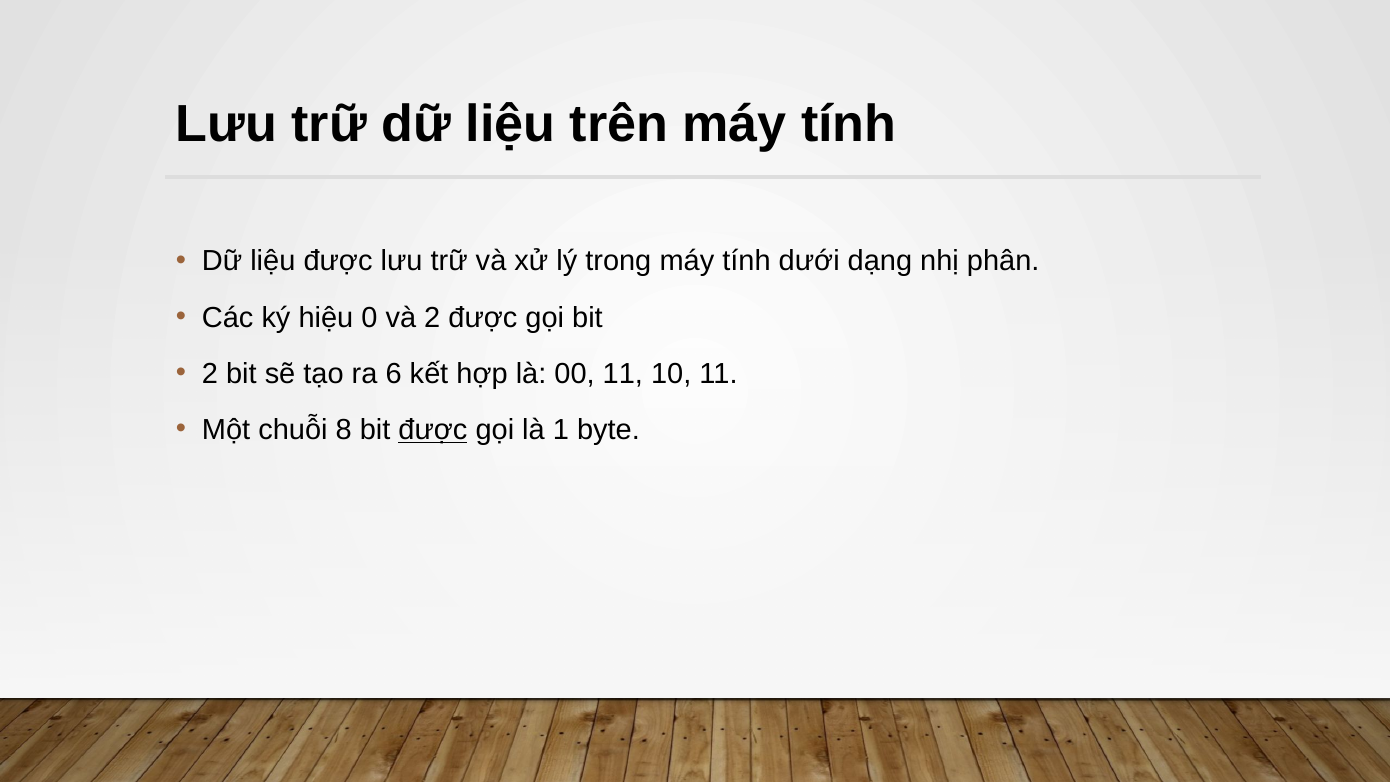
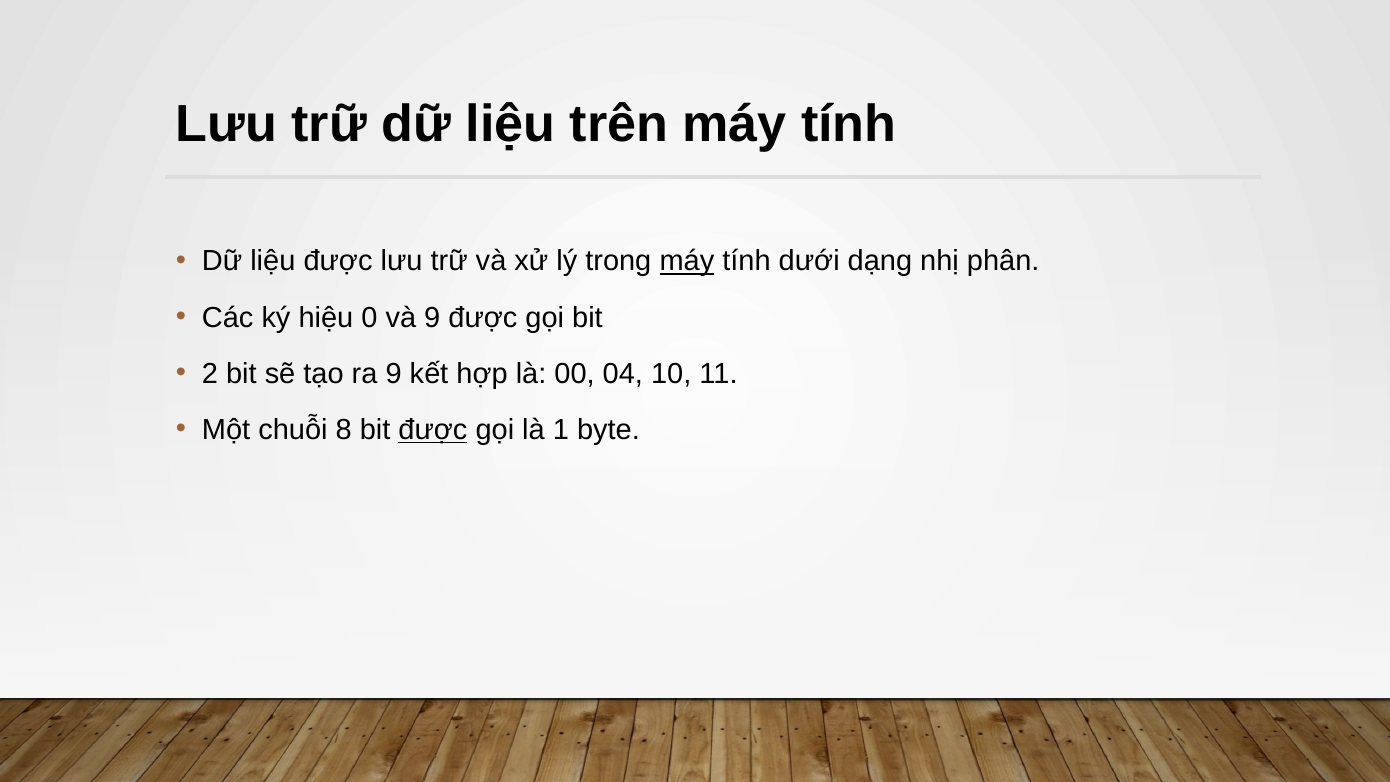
máy at (687, 261) underline: none -> present
và 2: 2 -> 9
ra 6: 6 -> 9
00 11: 11 -> 04
